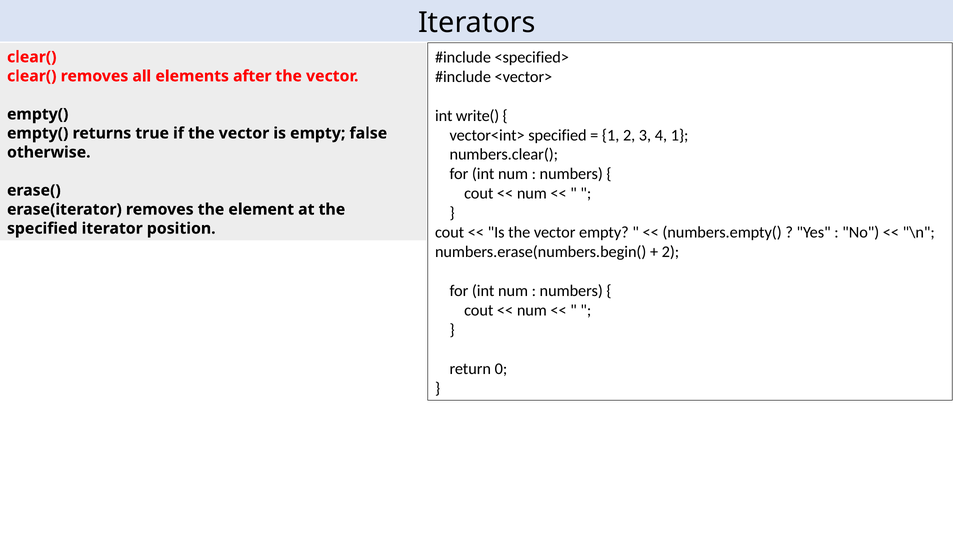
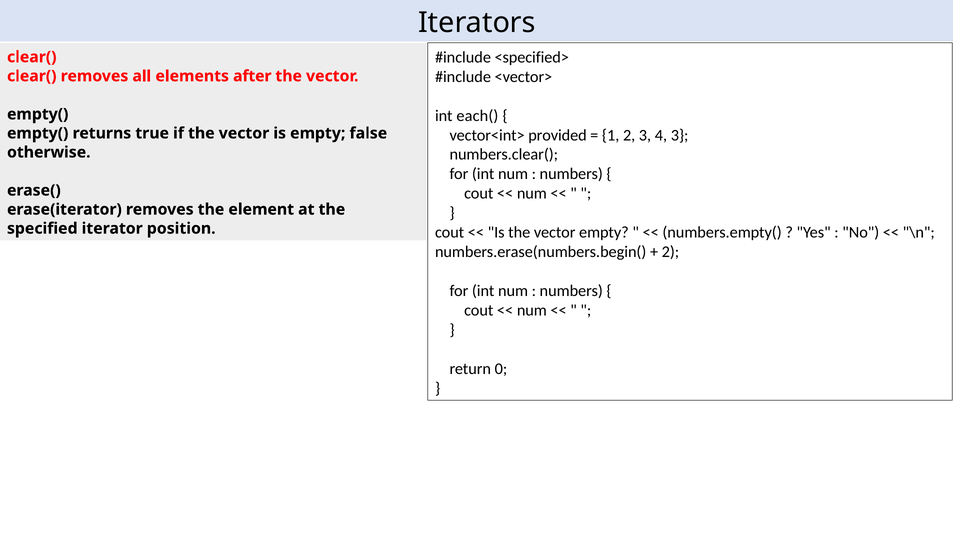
write(: write( -> each(
vector<int> specified: specified -> provided
4 1: 1 -> 3
